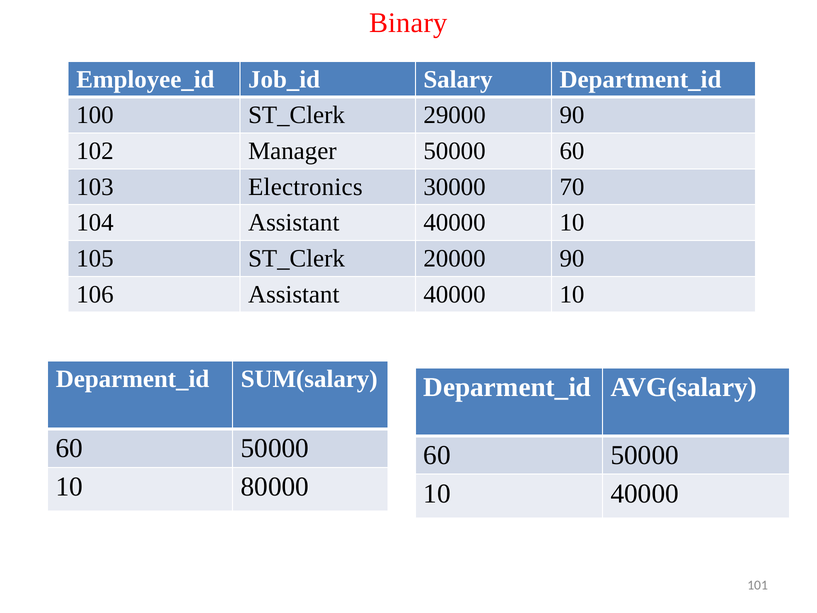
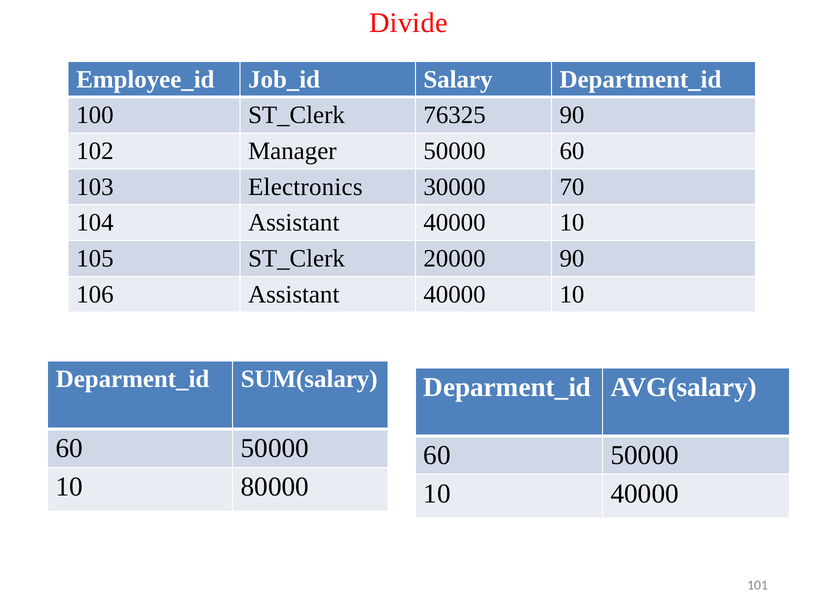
Binary: Binary -> Divide
29000: 29000 -> 76325
